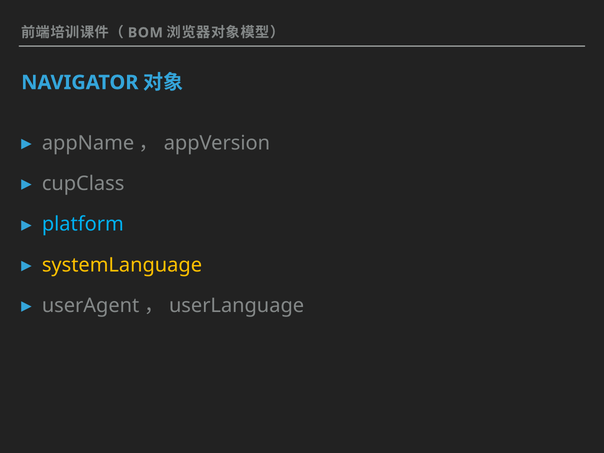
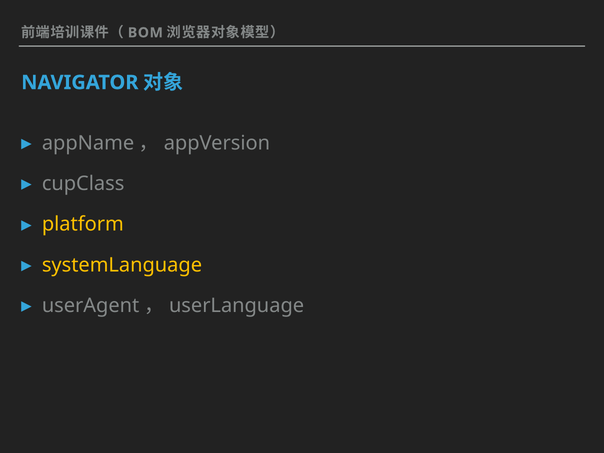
platform colour: light blue -> yellow
